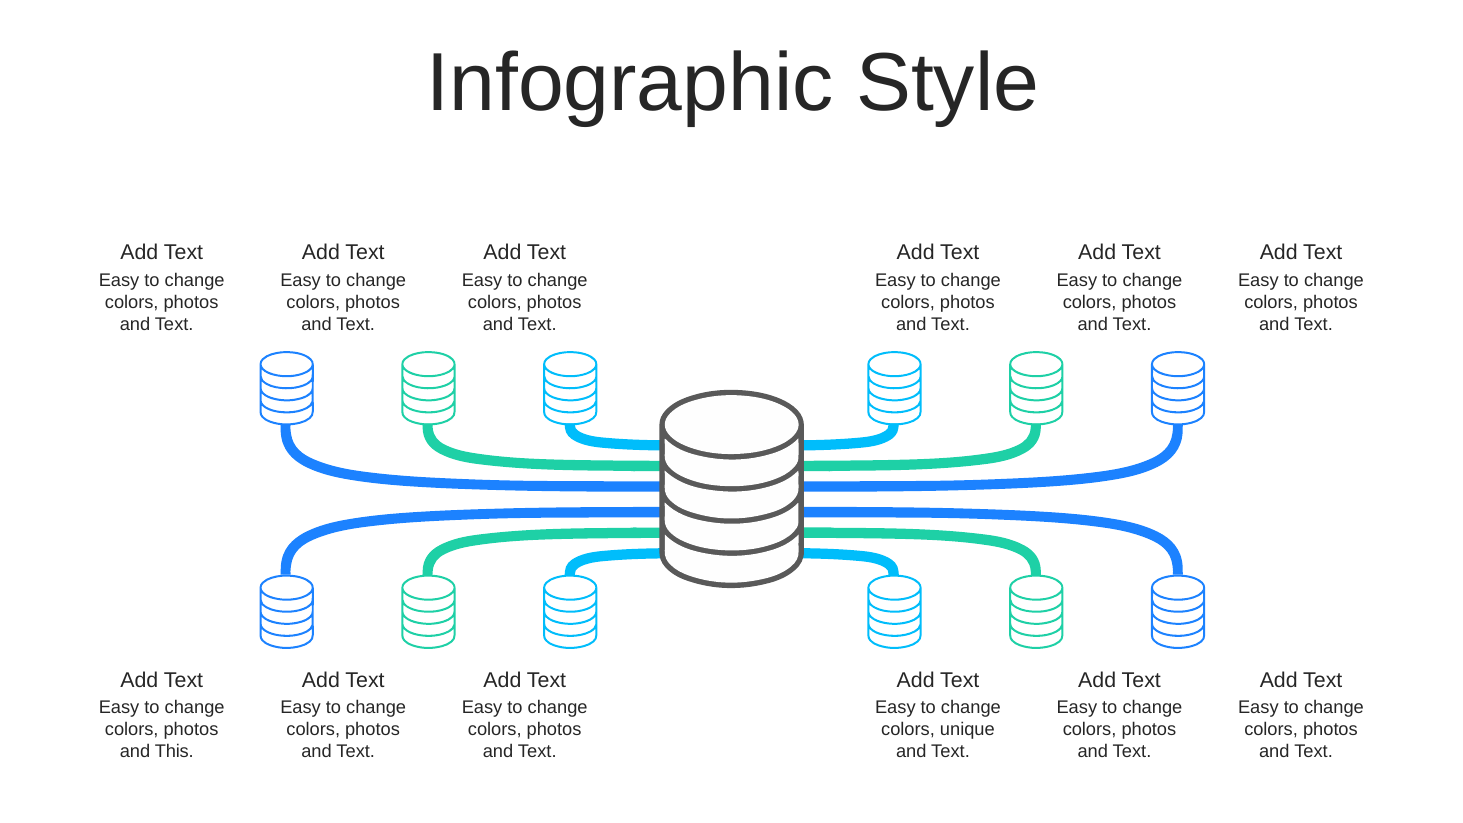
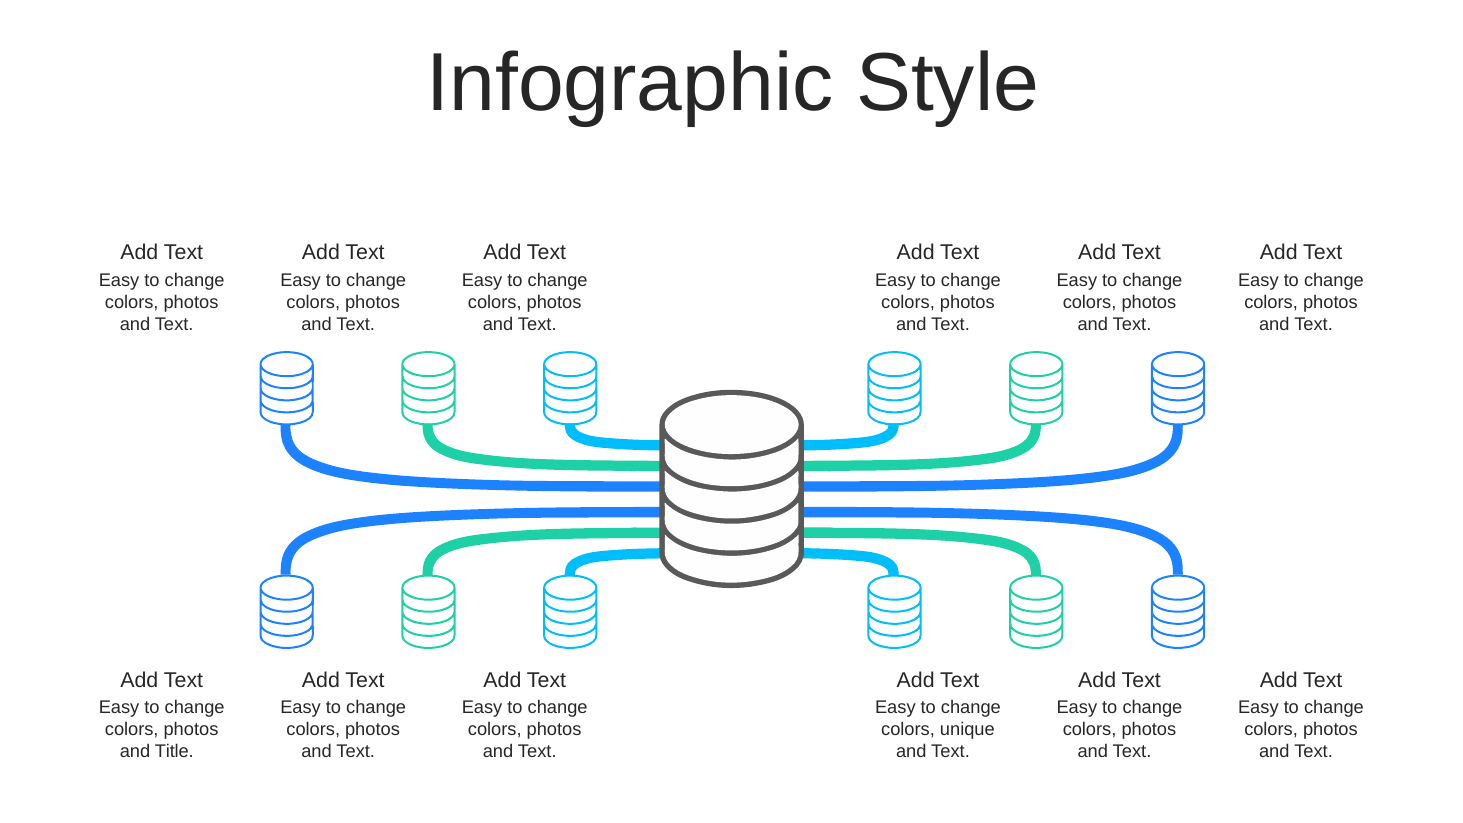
This: This -> Title
